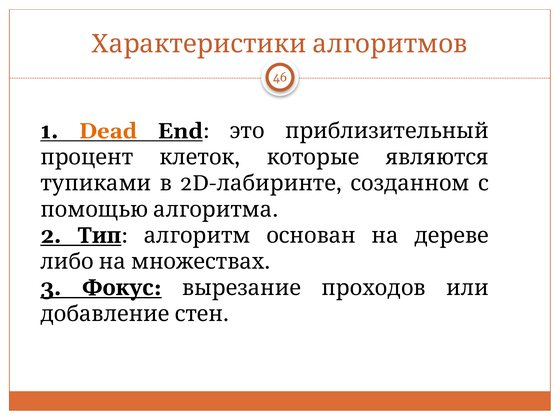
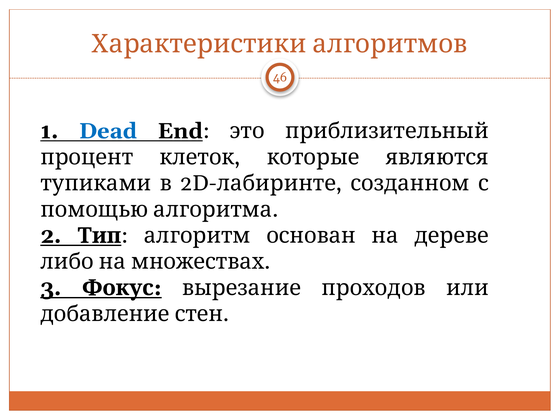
Dead colour: orange -> blue
